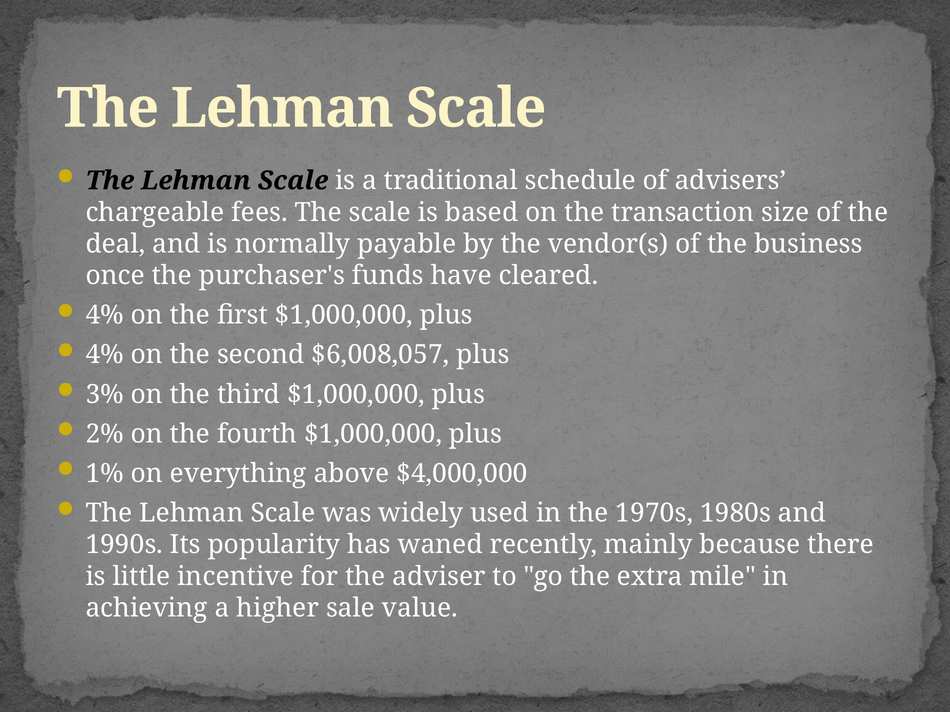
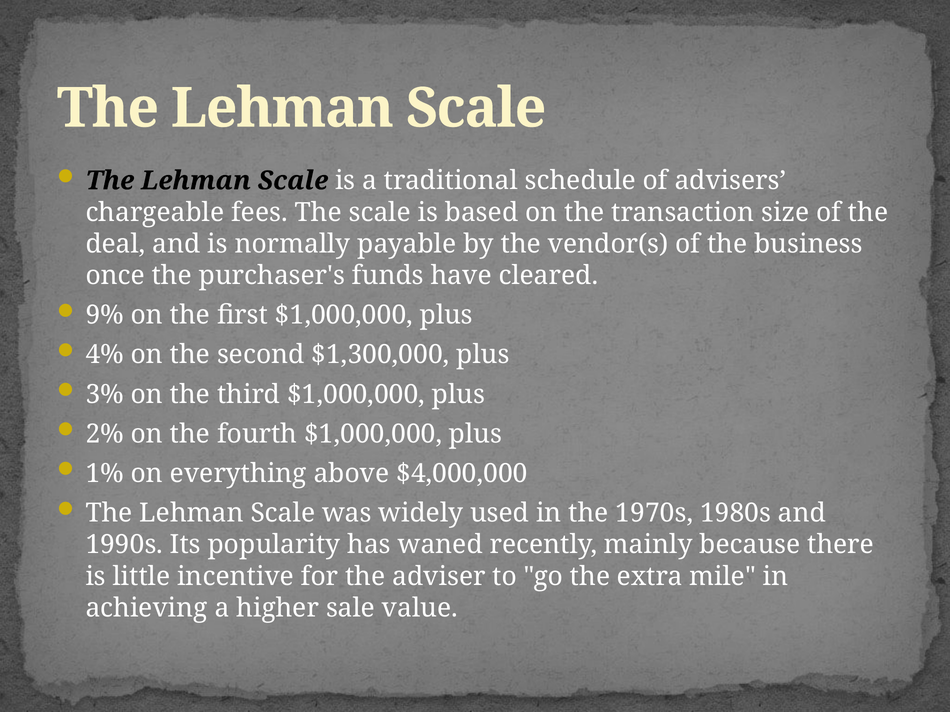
4% at (105, 315): 4% -> 9%
$6,008,057: $6,008,057 -> $1,300,000
